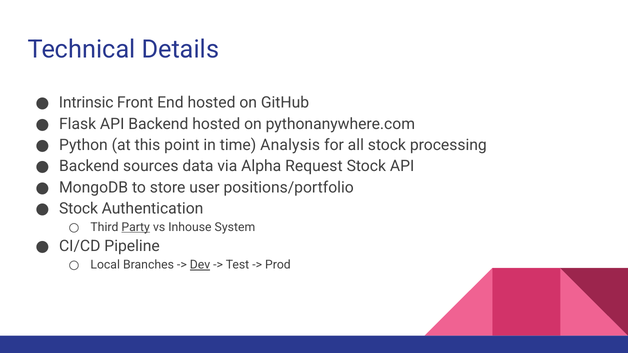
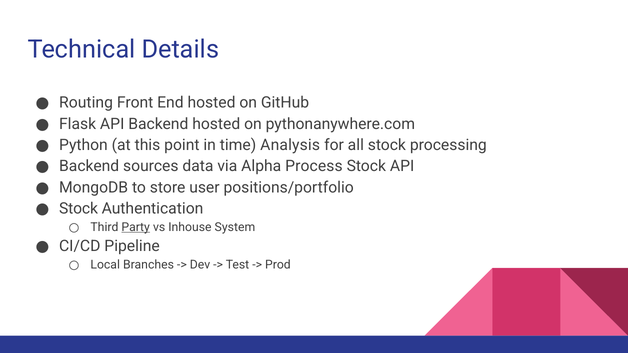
Intrinsic: Intrinsic -> Routing
Request: Request -> Process
Dev underline: present -> none
